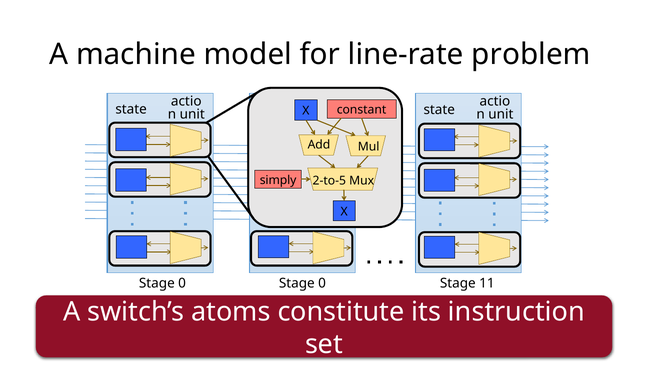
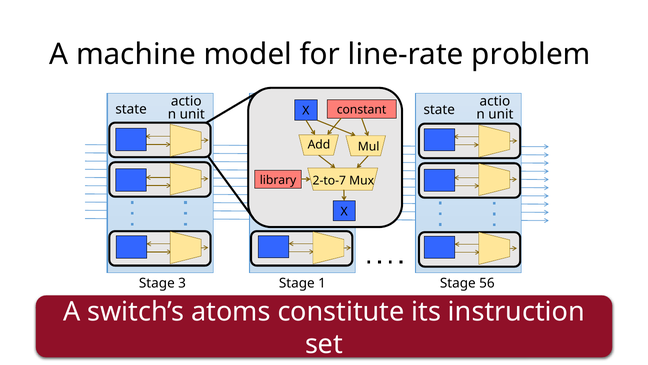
simply: simply -> library
2-to-5: 2-to-5 -> 2-to-7
0 at (182, 283): 0 -> 3
0 at (322, 283): 0 -> 1
11: 11 -> 56
